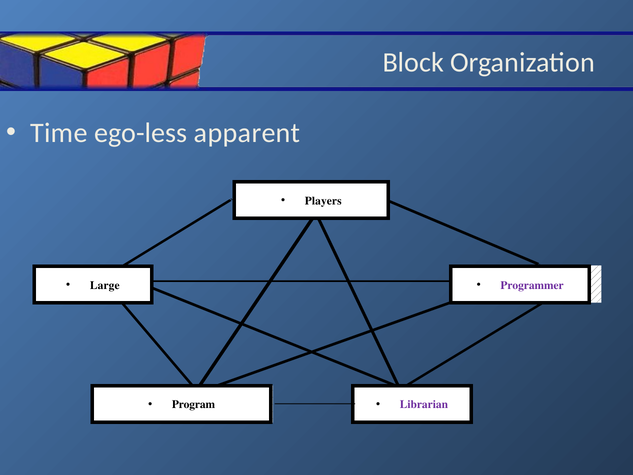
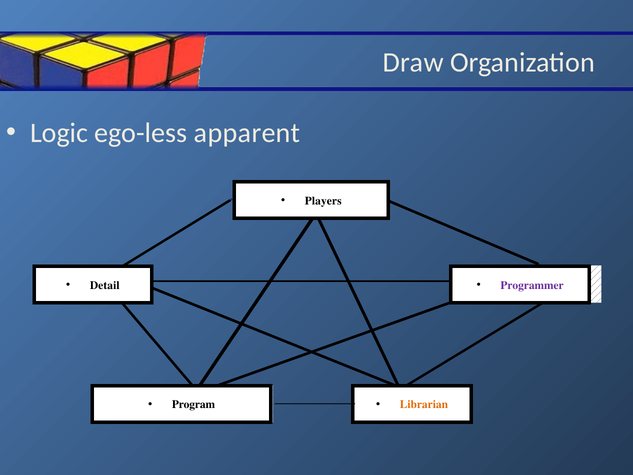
Block: Block -> Draw
Time: Time -> Logic
Large: Large -> Detail
Librarian colour: purple -> orange
